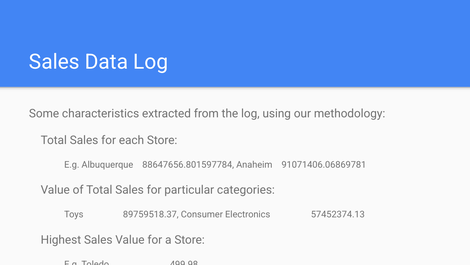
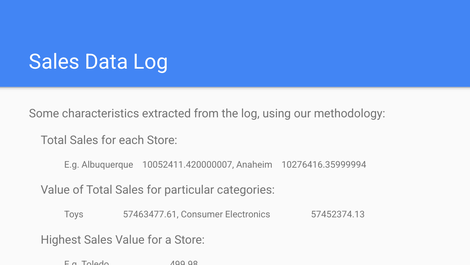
88647656.801597784: 88647656.801597784 -> 10052411.420000007
91071406.06869781: 91071406.06869781 -> 10276416.35999994
89759518.37: 89759518.37 -> 57463477.61
